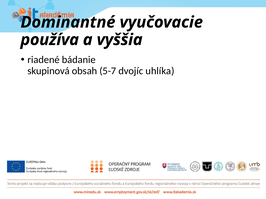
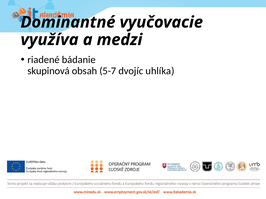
používa: používa -> využíva
vyššia: vyššia -> medzi
